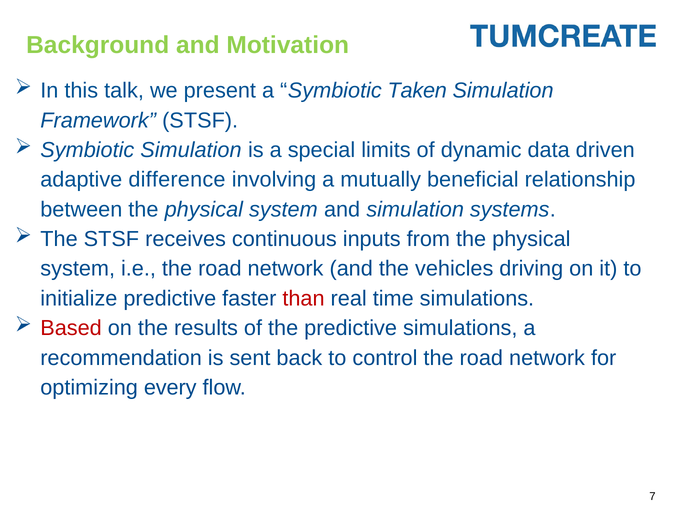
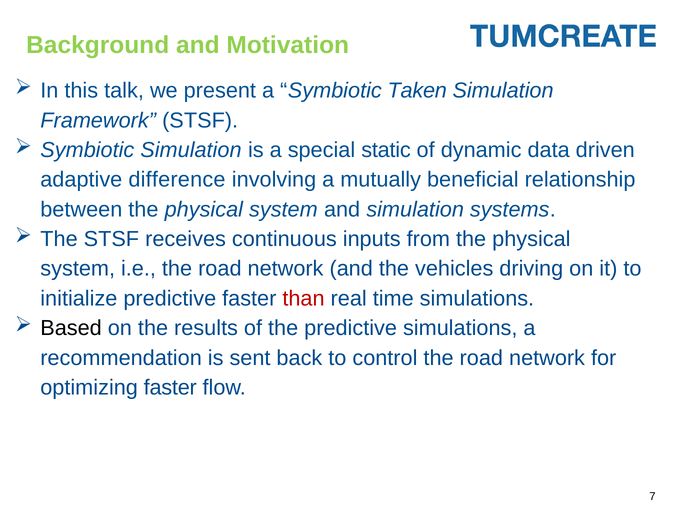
limits: limits -> static
Based colour: red -> black
optimizing every: every -> faster
